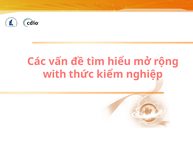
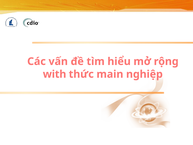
kiểm: kiểm -> main
